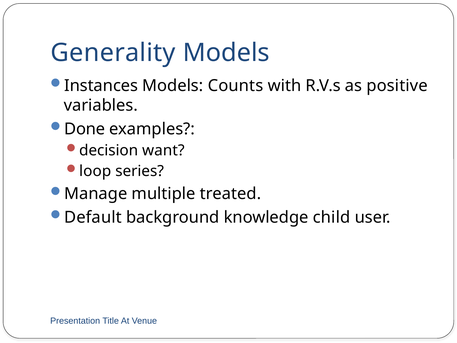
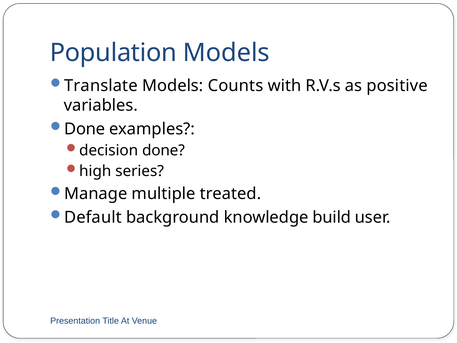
Generality: Generality -> Population
Instances: Instances -> Translate
decision want: want -> done
loop: loop -> high
child: child -> build
